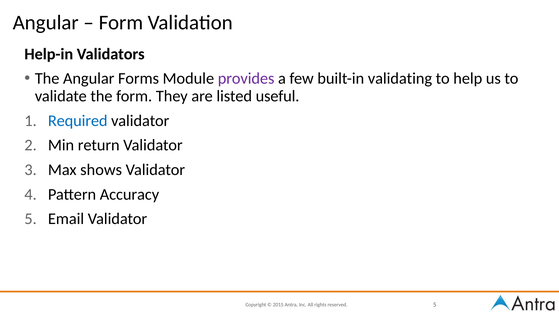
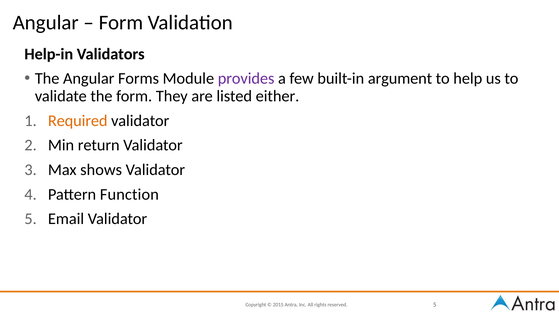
validating: validating -> argument
useful: useful -> either
Required colour: blue -> orange
Accuracy: Accuracy -> Function
